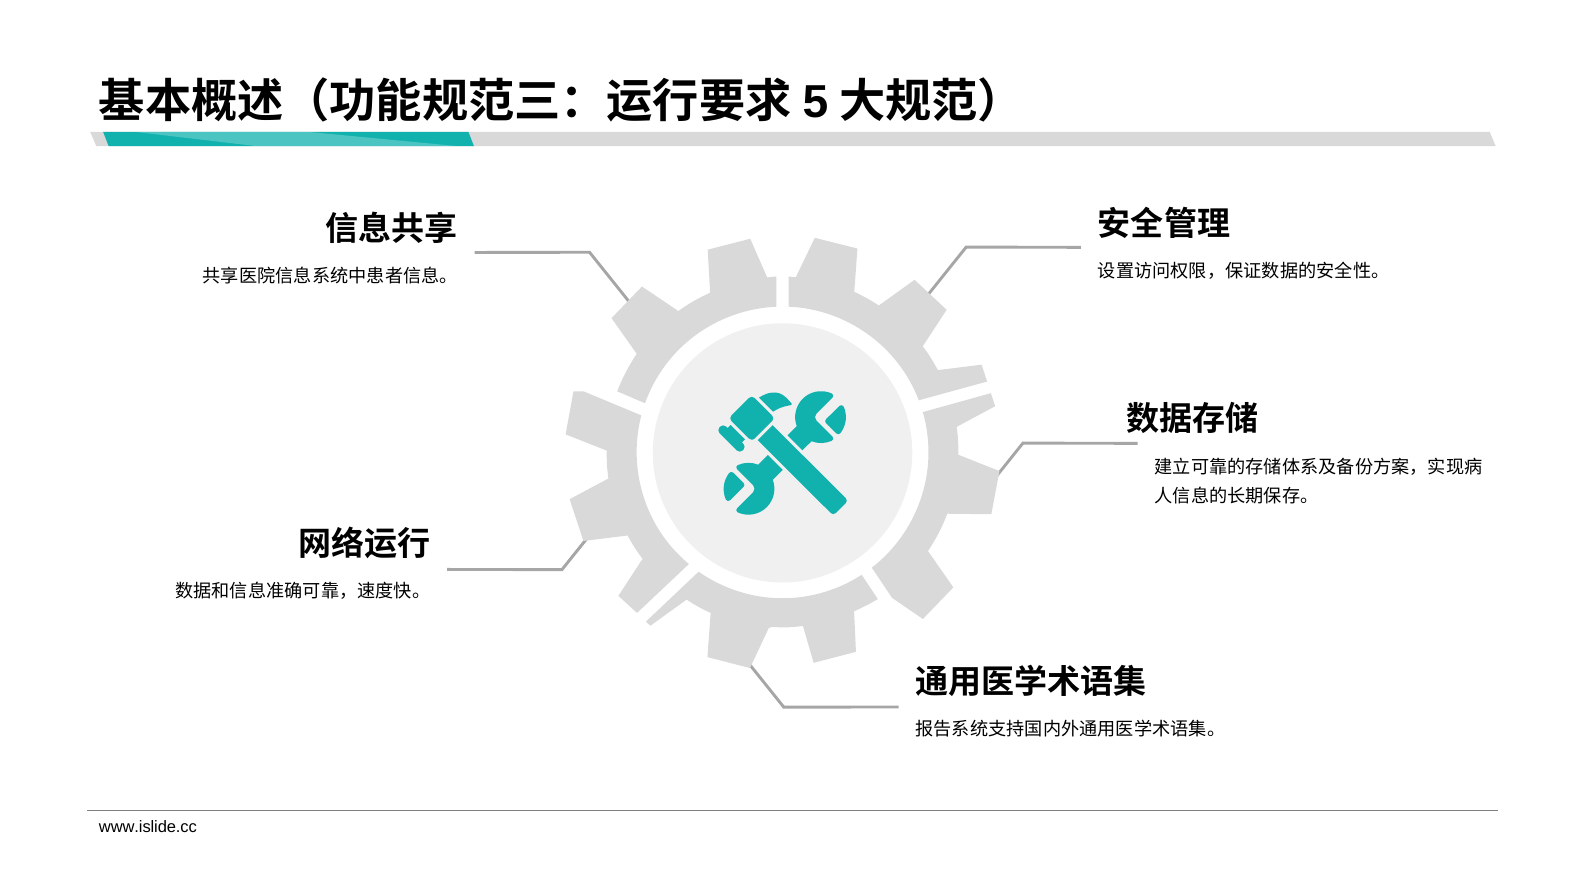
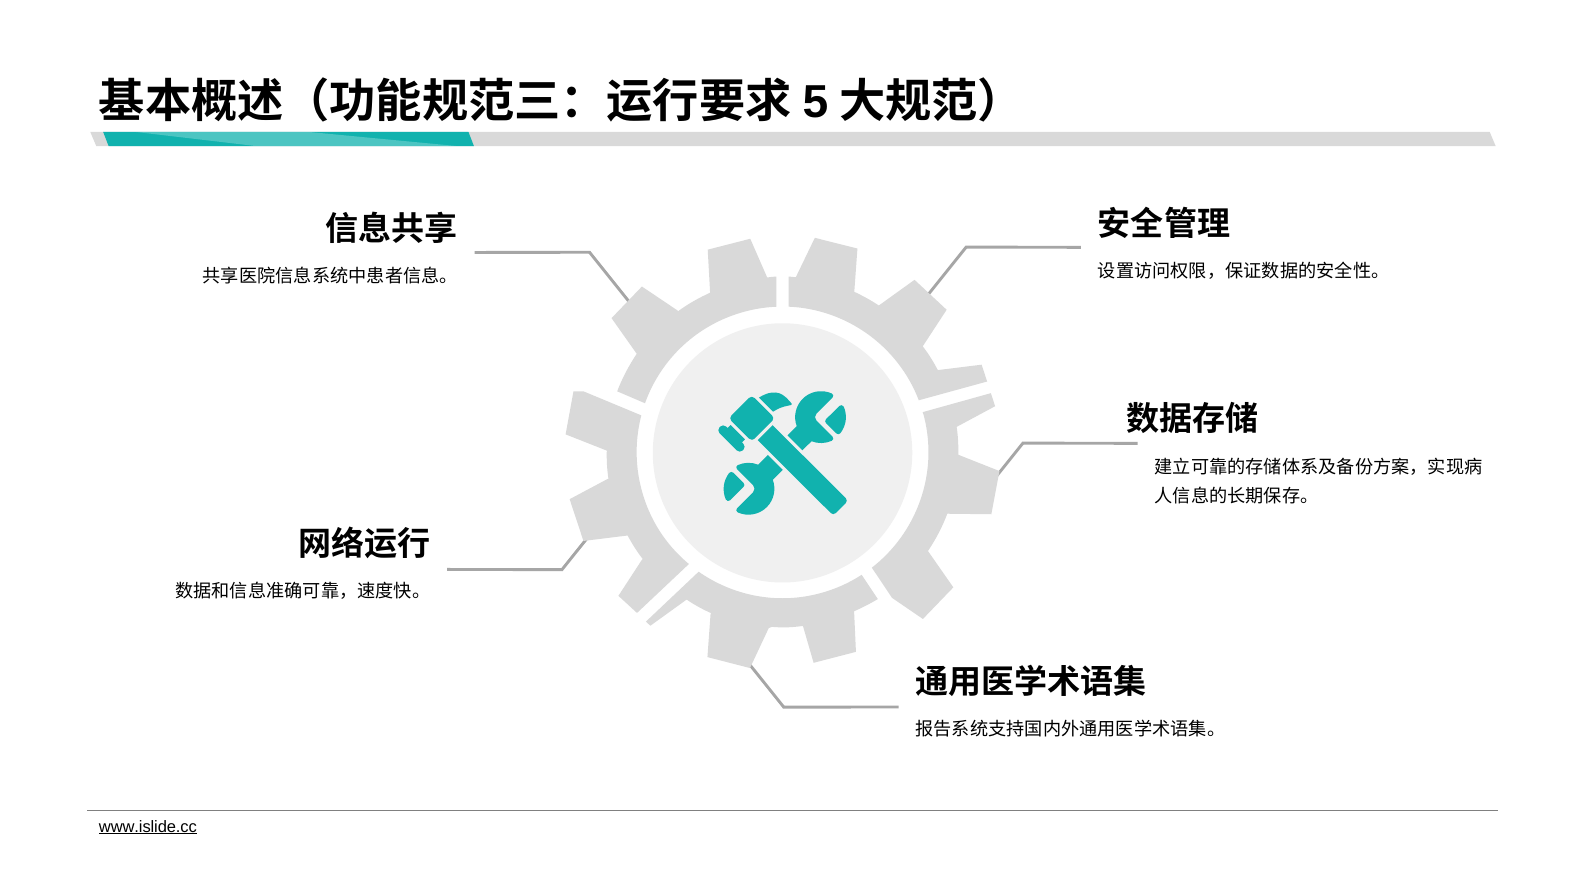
www.islide.cc underline: none -> present
